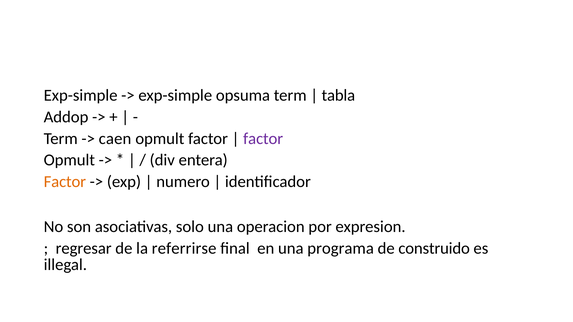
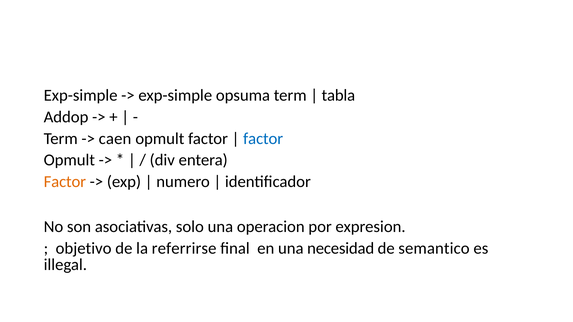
factor at (263, 139) colour: purple -> blue
regresar: regresar -> objetivo
programa: programa -> necesidad
construido: construido -> semantico
